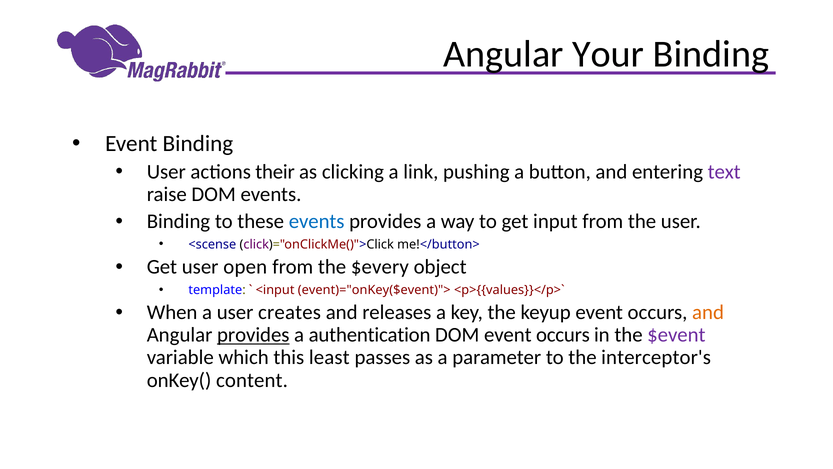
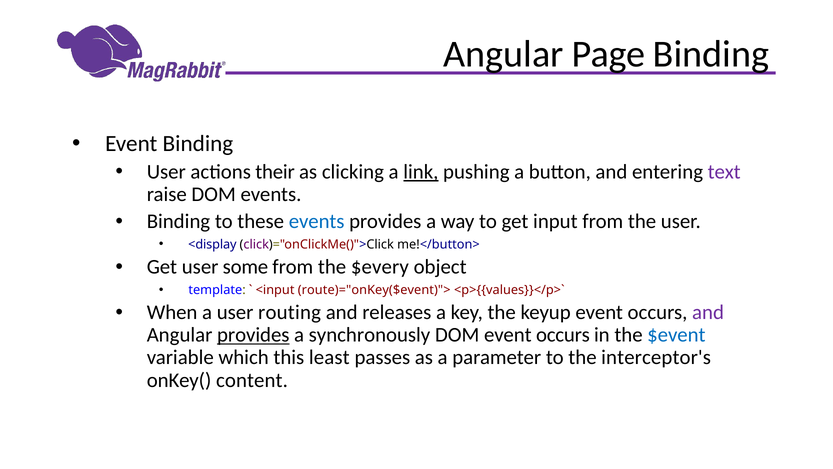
Your: Your -> Page
link underline: none -> present
<scense: <scense -> <display
open: open -> some
event)="onKey($event)">: event)="onKey($event)"> -> route)="onKey($event)">
creates: creates -> routing
and at (708, 312) colour: orange -> purple
authentication: authentication -> synchronously
$event colour: purple -> blue
